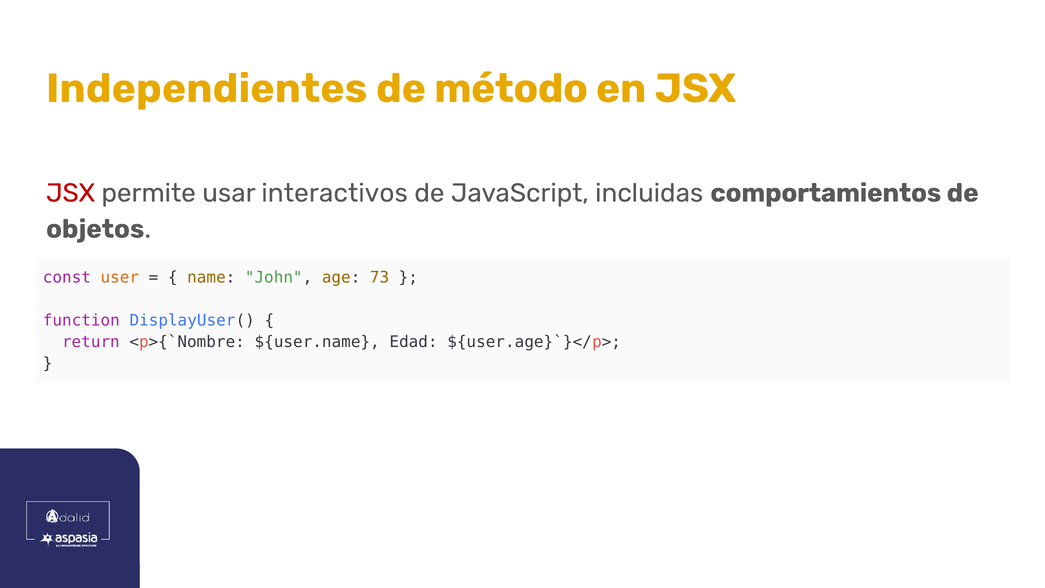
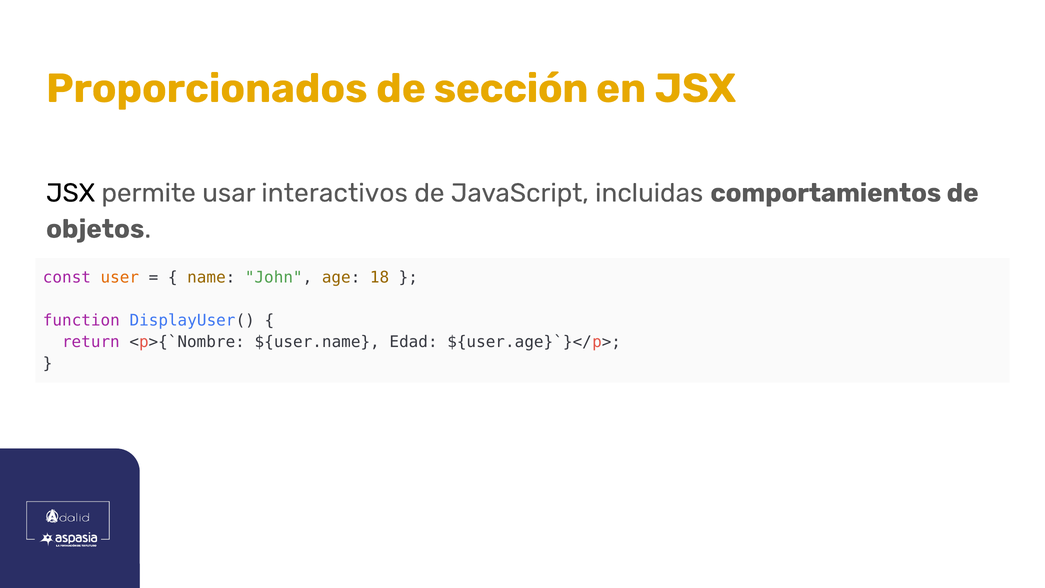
Independientes: Independientes -> Proporcionados
método: método -> sección
JSX at (71, 193) colour: red -> black
73: 73 -> 18
